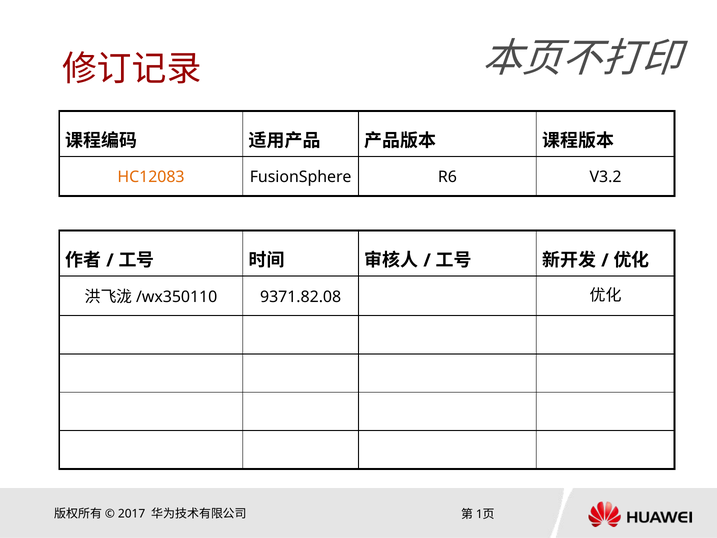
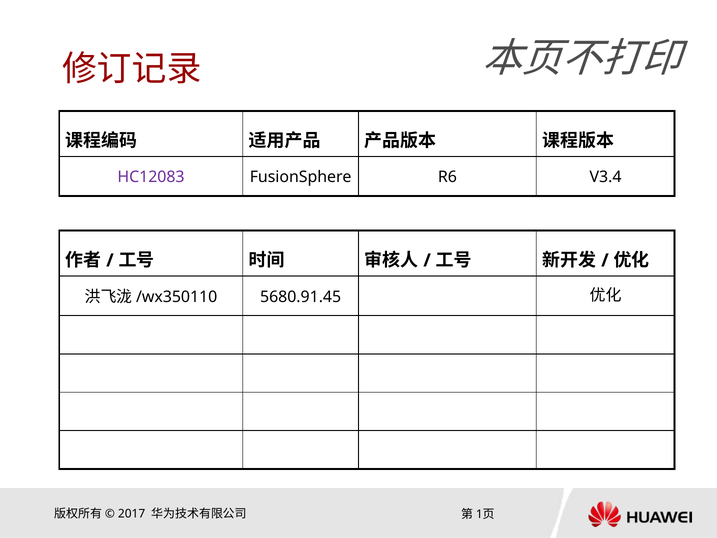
HC12083 colour: orange -> purple
V3.2: V3.2 -> V3.4
9371.82.08: 9371.82.08 -> 5680.91.45
